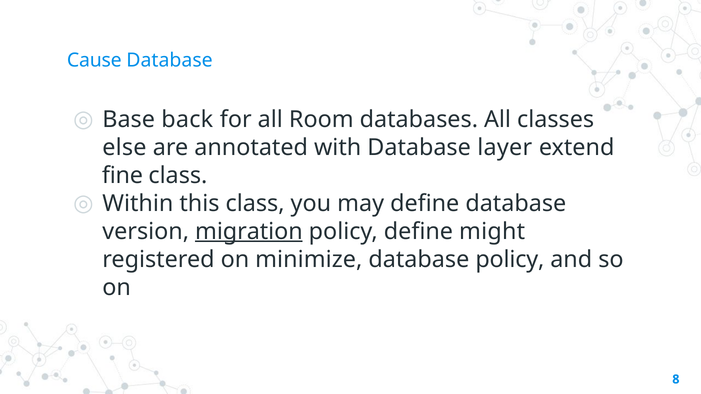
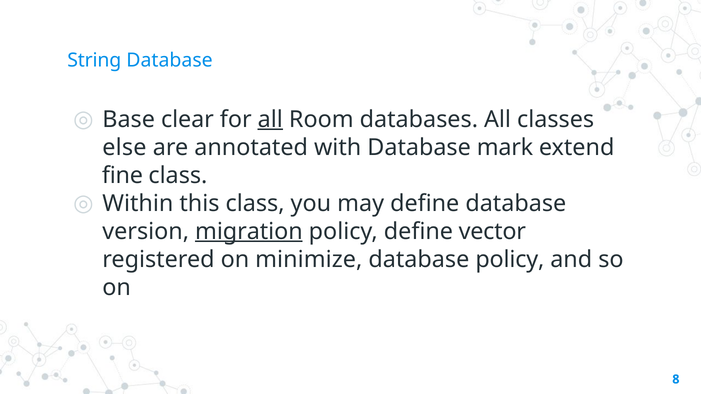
Cause: Cause -> String
back: back -> clear
all at (270, 119) underline: none -> present
layer: layer -> mark
might: might -> vector
